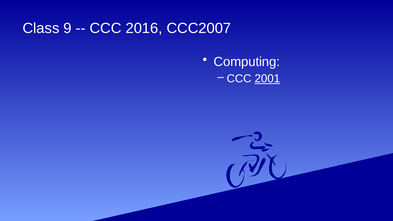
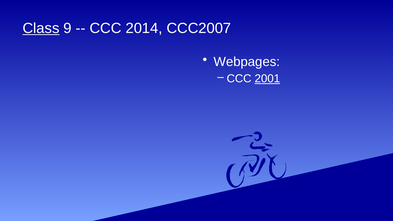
Class underline: none -> present
2016: 2016 -> 2014
Computing: Computing -> Webpages
